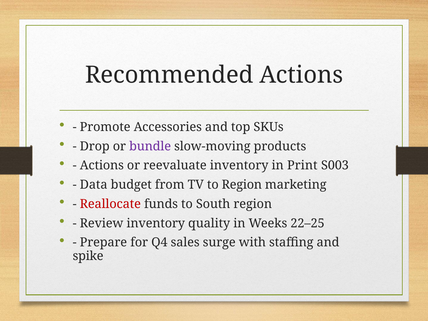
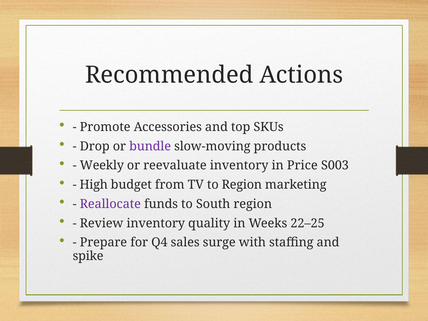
Actions at (102, 166): Actions -> Weekly
Print: Print -> Price
Data: Data -> High
Reallocate colour: red -> purple
